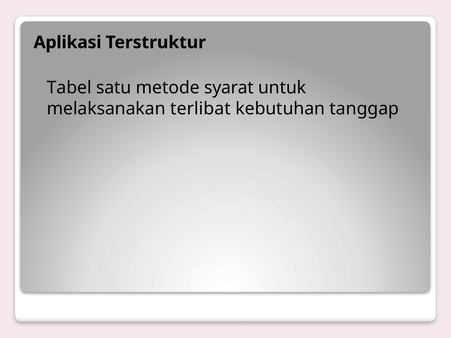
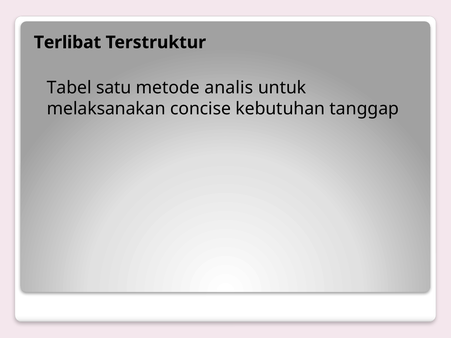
Aplikasi: Aplikasi -> Terlibat
syarat: syarat -> analis
terlibat: terlibat -> concise
